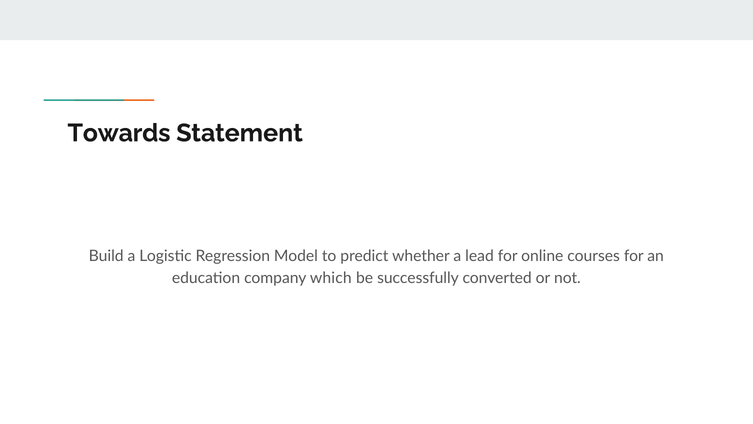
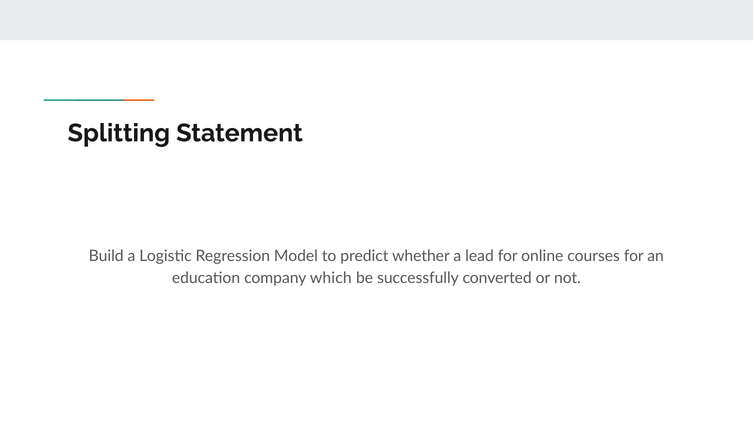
Towards: Towards -> Splitting
